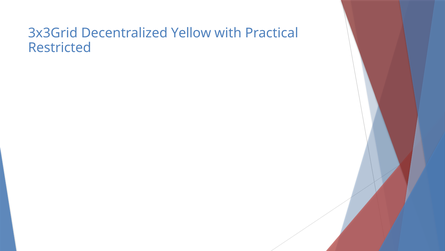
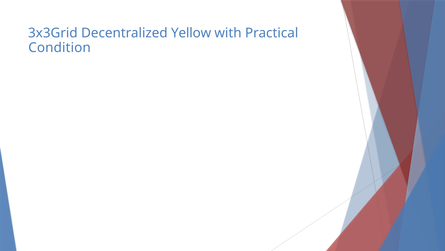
Restricted: Restricted -> Condition
